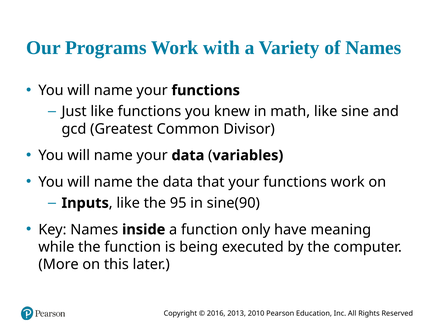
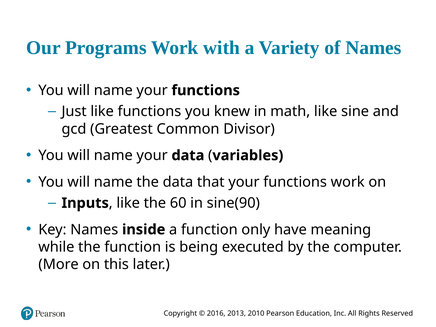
95: 95 -> 60
